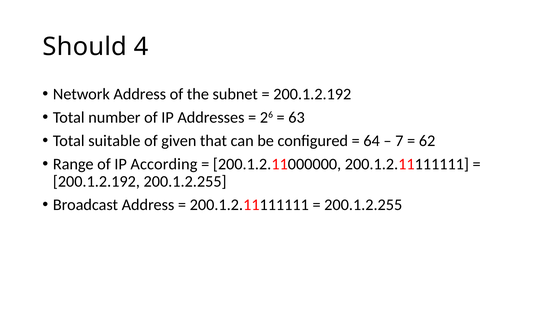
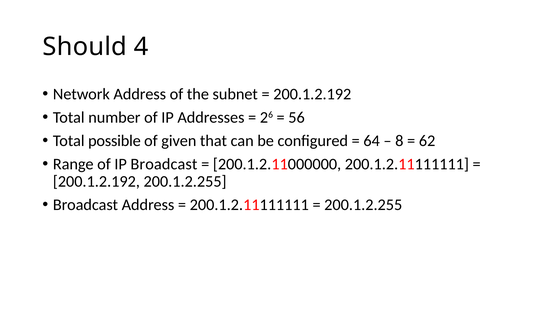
63: 63 -> 56
suitable: suitable -> possible
7: 7 -> 8
IP According: According -> Broadcast
